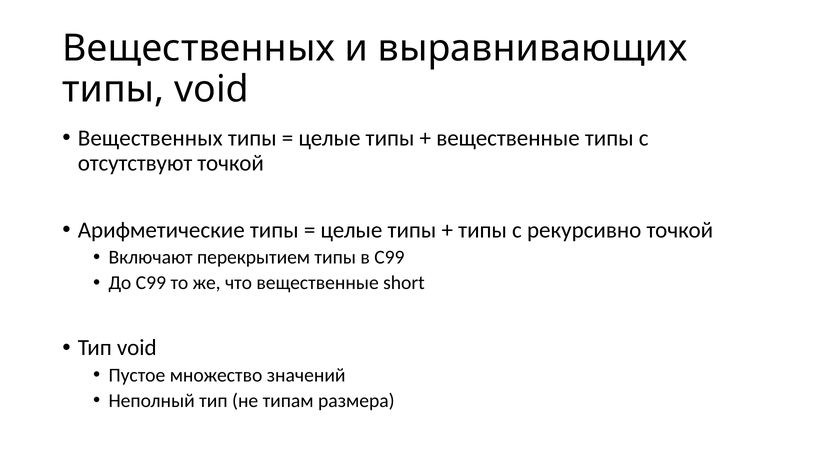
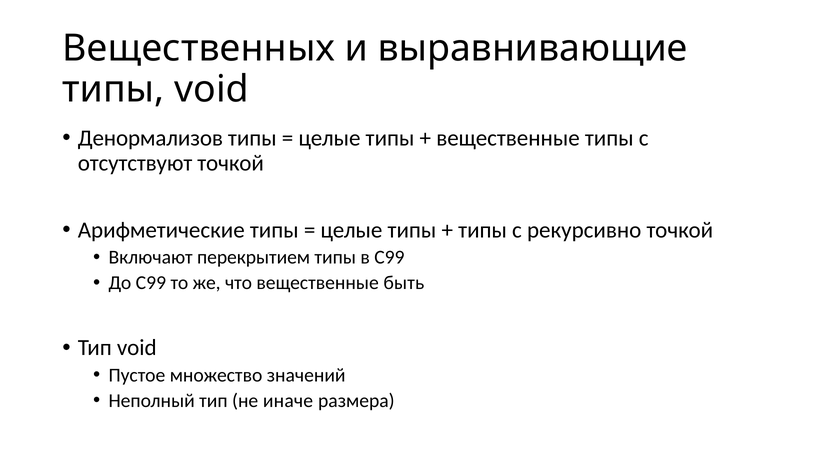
выравнивающих: выравнивающих -> выравнивающие
Вещественных at (150, 138): Вещественных -> Денормализов
short: short -> быть
типам: типам -> иначе
